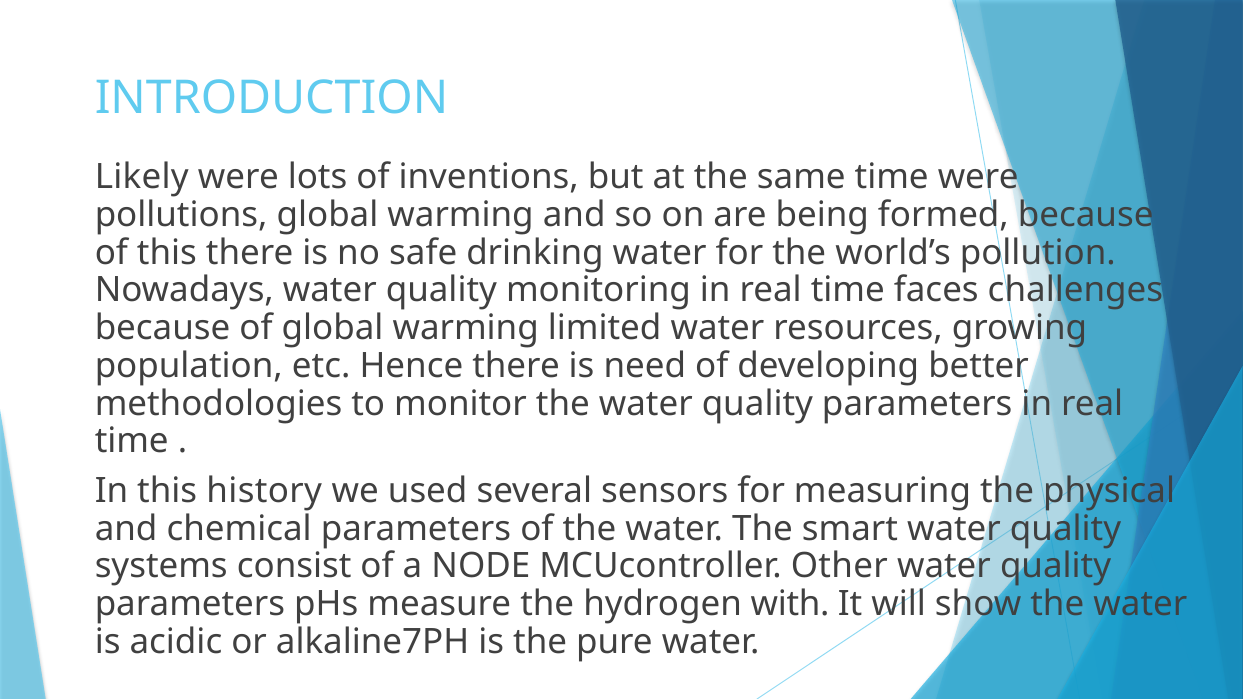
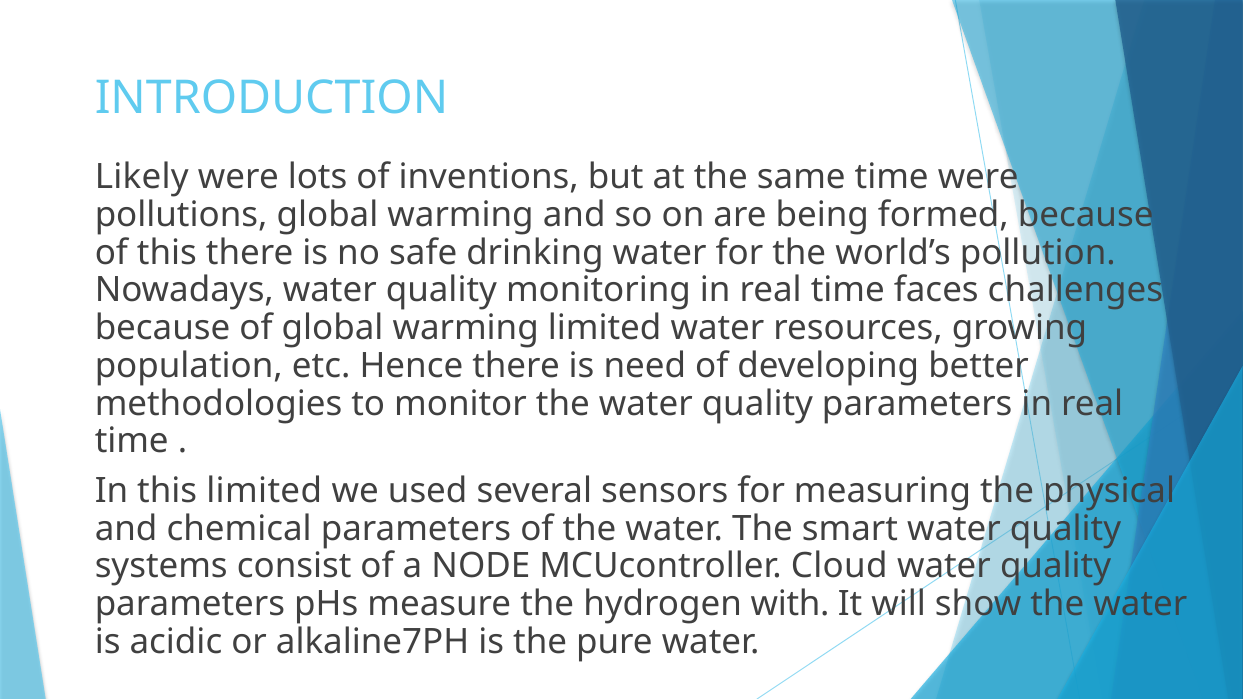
this history: history -> limited
Other: Other -> Cloud
